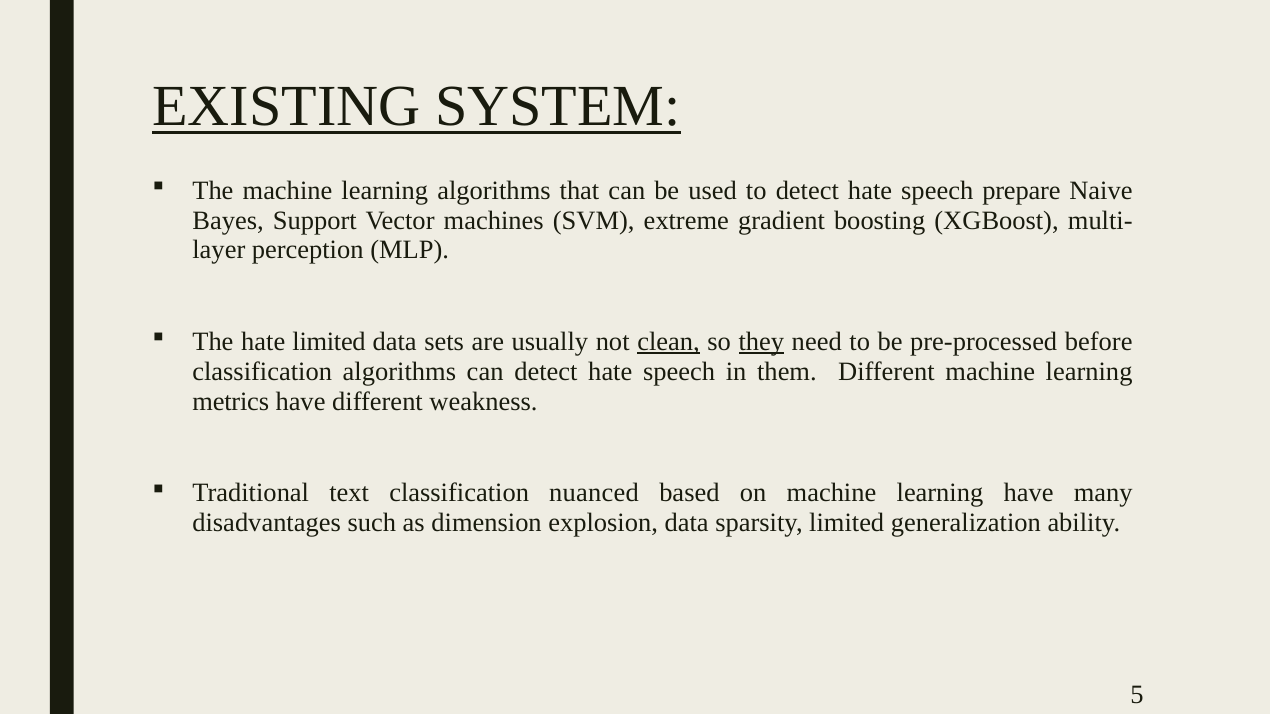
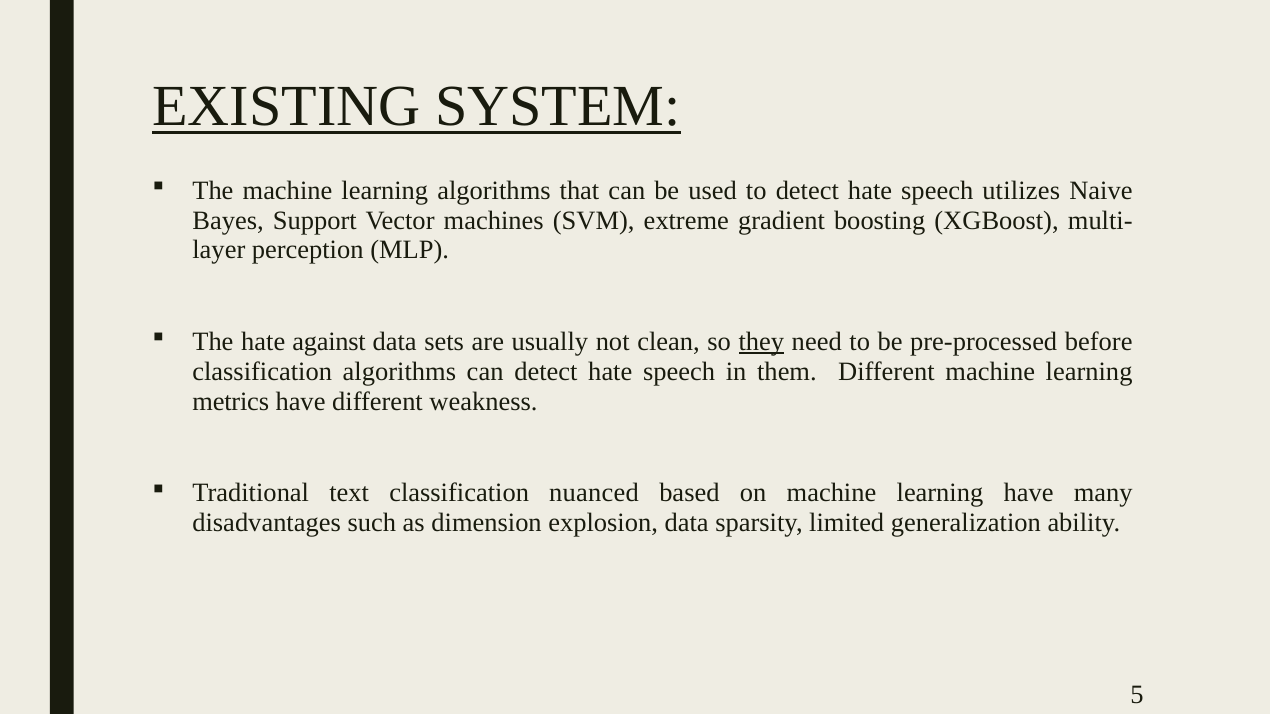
prepare: prepare -> utilizes
hate limited: limited -> against
clean underline: present -> none
